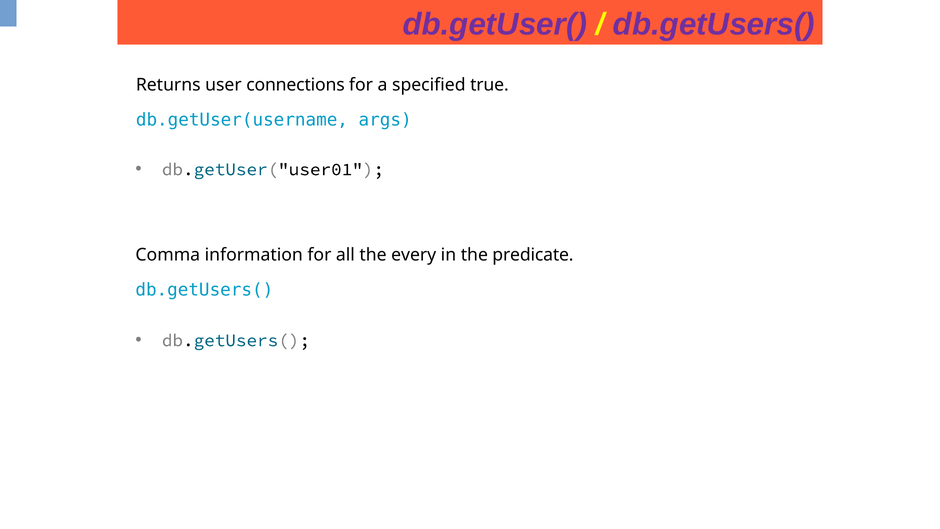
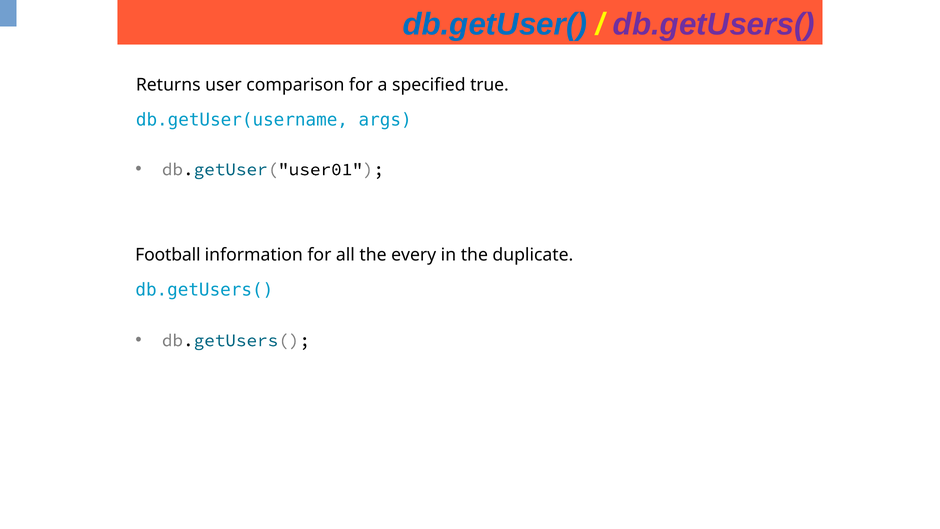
db.getUser( colour: purple -> blue
connections: connections -> comparison
Comma: Comma -> Football
predicate: predicate -> duplicate
